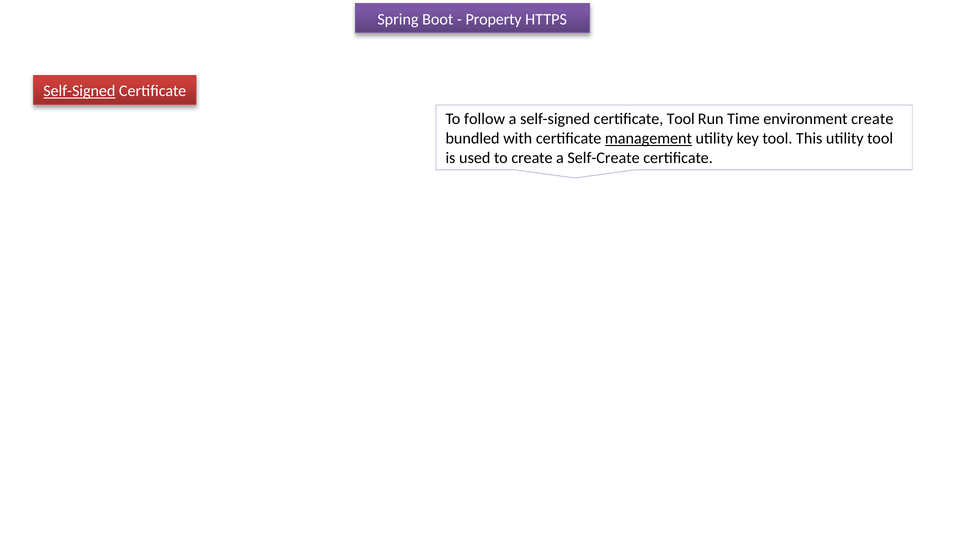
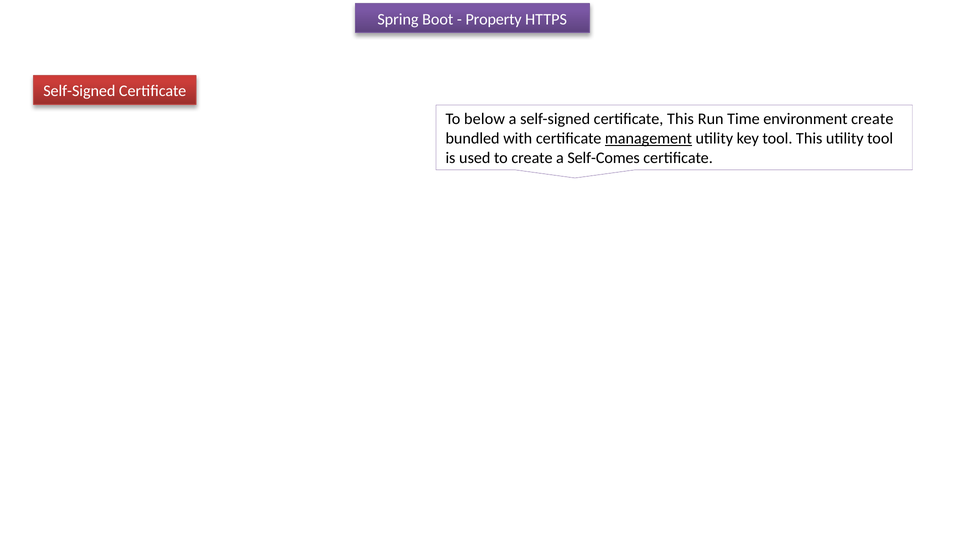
Self-Signed at (79, 91) underline: present -> none
follow: follow -> below
certificate Tool: Tool -> This
Self-Create: Self-Create -> Self-Comes
